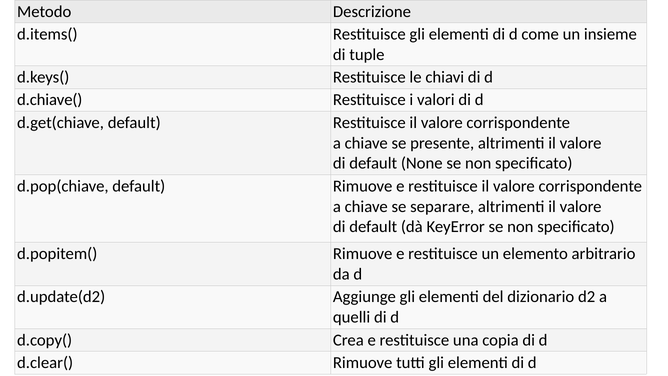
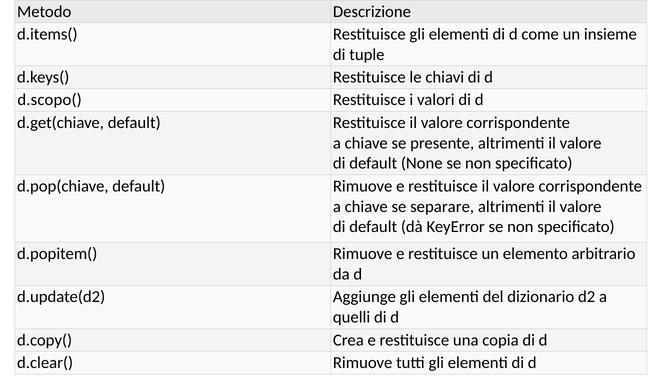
d.chiave(: d.chiave( -> d.scopo(
